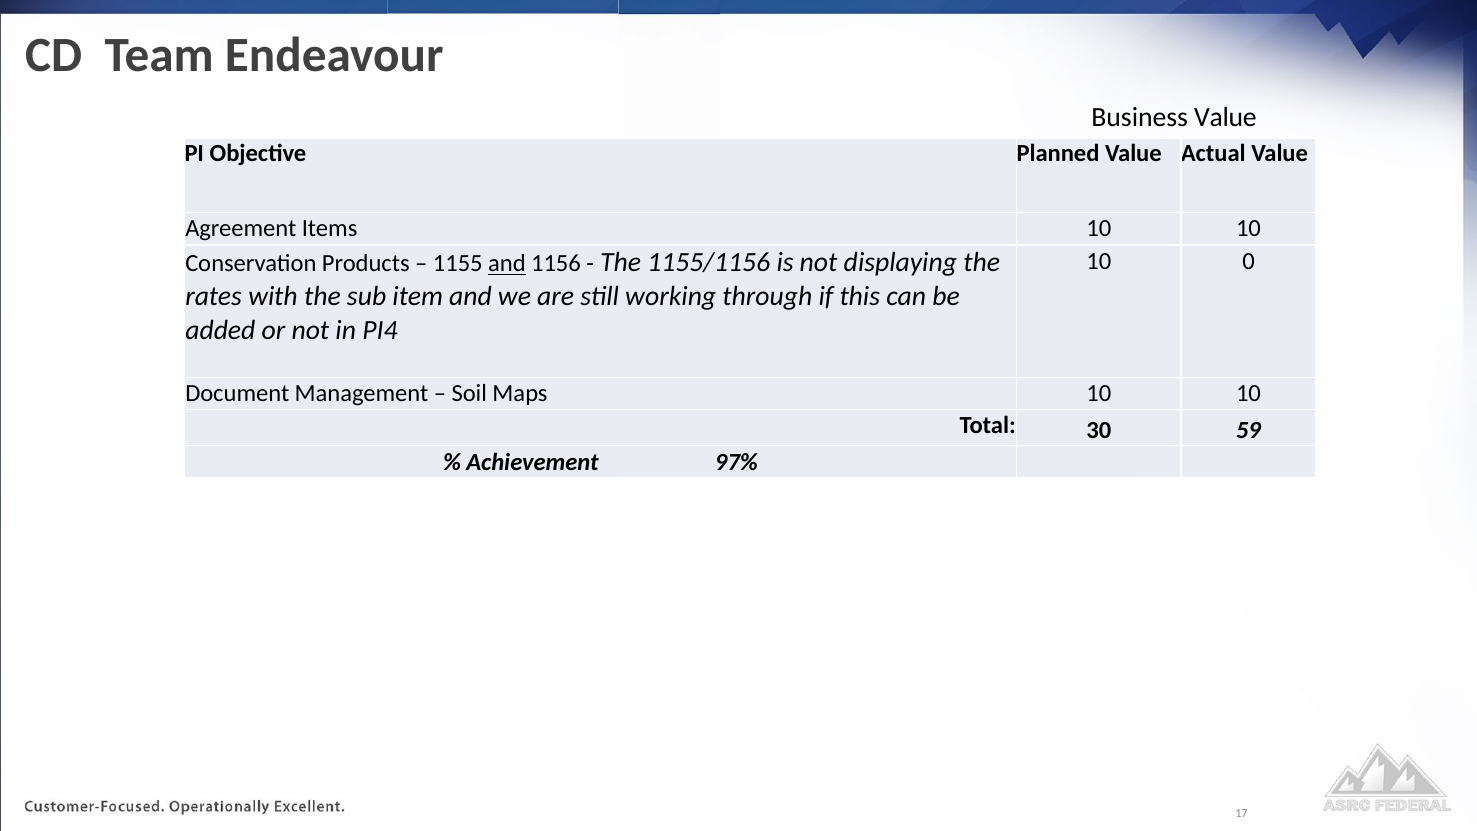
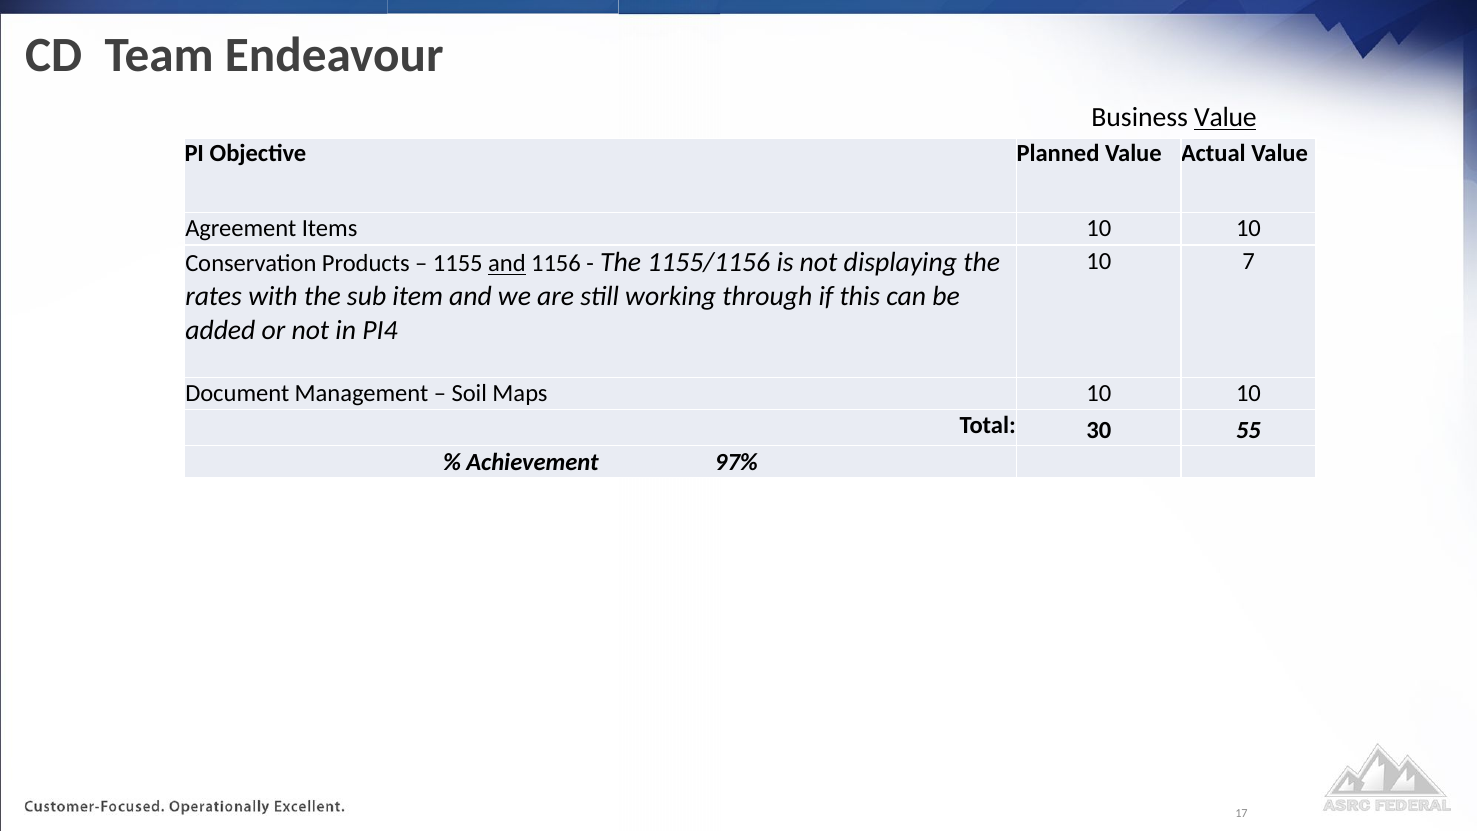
Value at (1225, 118) underline: none -> present
0: 0 -> 7
59: 59 -> 55
